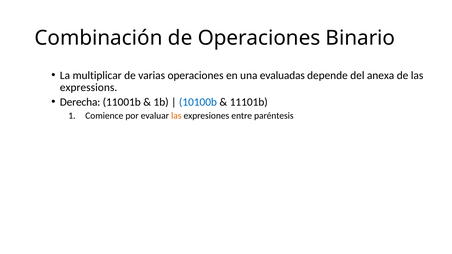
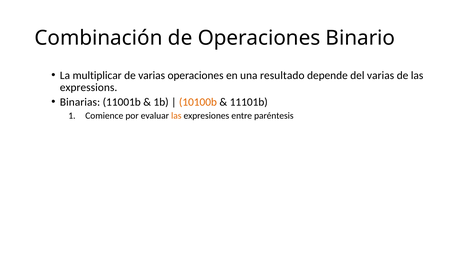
evaluadas: evaluadas -> resultado
del anexa: anexa -> varias
Derecha: Derecha -> Binarias
10100b colour: blue -> orange
